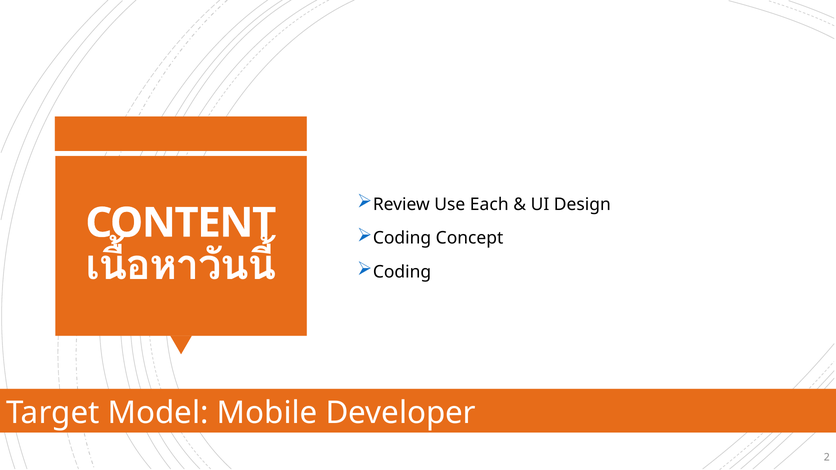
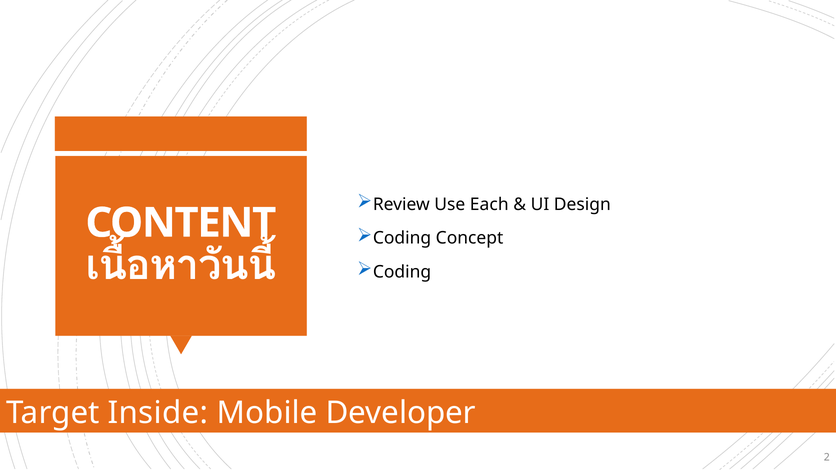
Model: Model -> Inside
